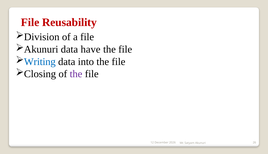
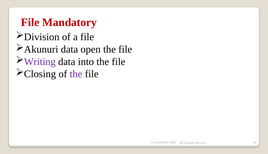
Reusability: Reusability -> Mandatory
have: have -> open
Writing colour: blue -> purple
